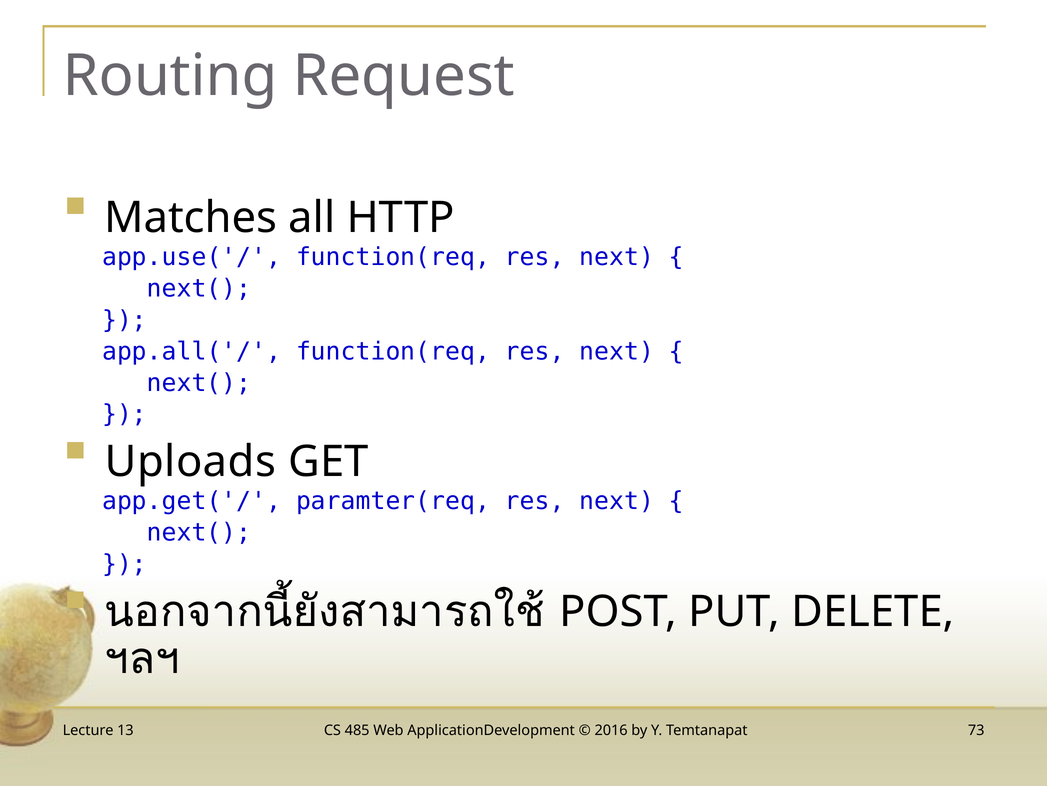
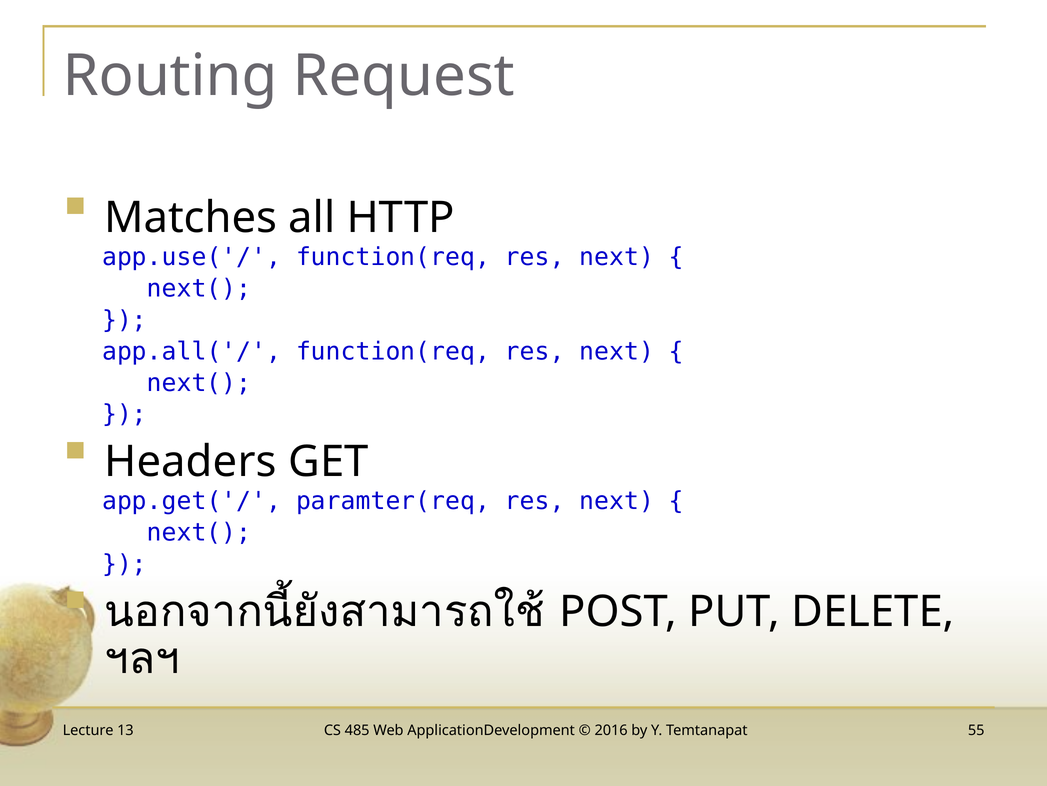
Uploads: Uploads -> Headers
73: 73 -> 55
